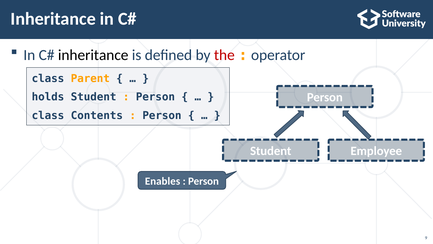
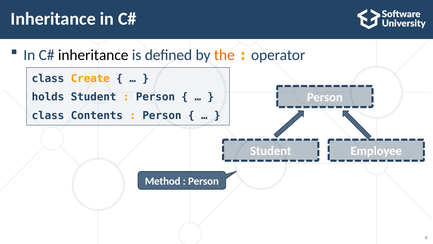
the colour: red -> orange
Parent: Parent -> Create
Enables: Enables -> Method
